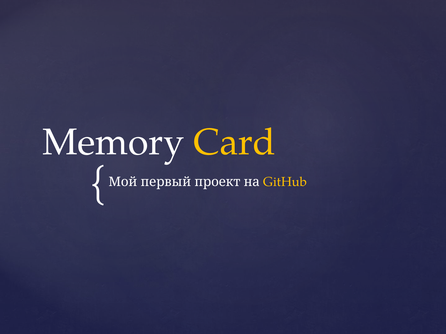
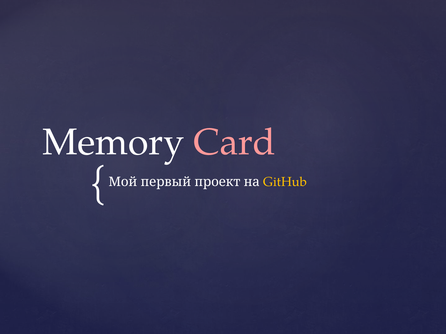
Card colour: yellow -> pink
